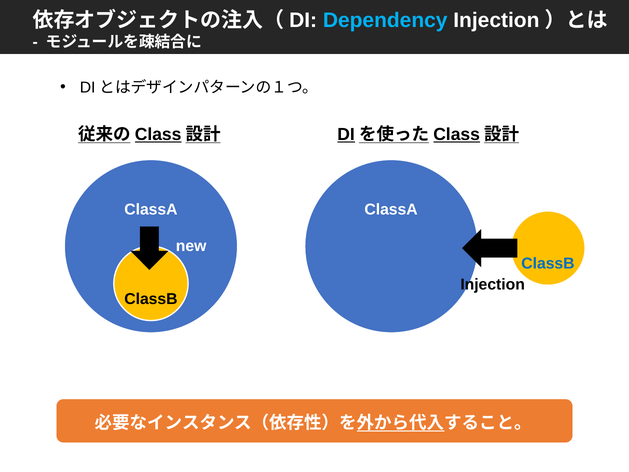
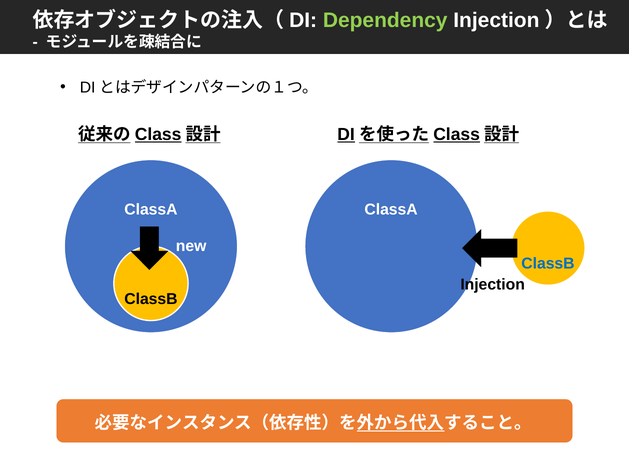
Dependency colour: light blue -> light green
